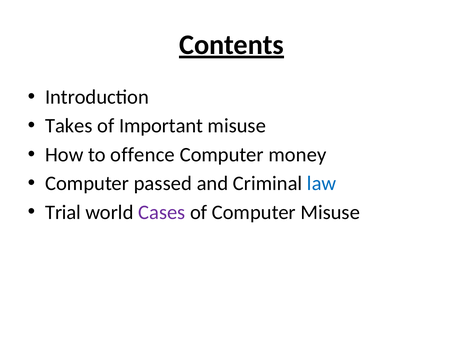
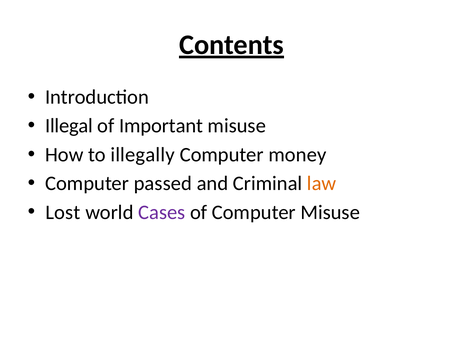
Takes: Takes -> Illegal
offence: offence -> illegally
law colour: blue -> orange
Trial: Trial -> Lost
